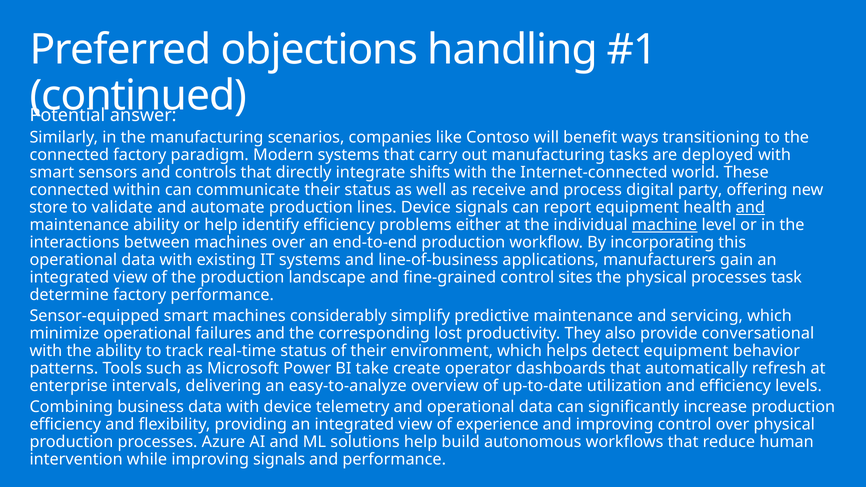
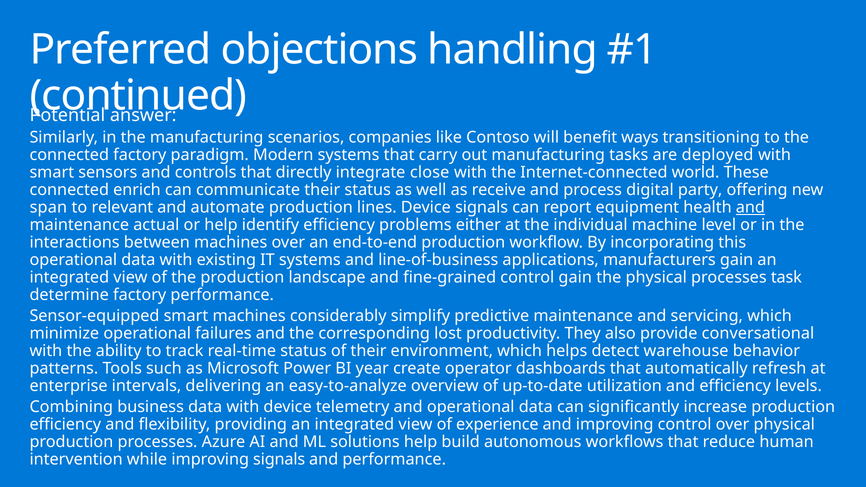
shifts: shifts -> close
within: within -> enrich
store: store -> span
validate: validate -> relevant
maintenance ability: ability -> actual
machine underline: present -> none
control sites: sites -> gain
detect equipment: equipment -> warehouse
take: take -> year
